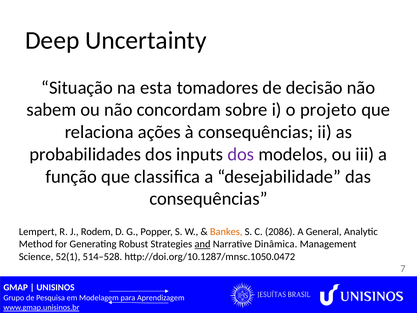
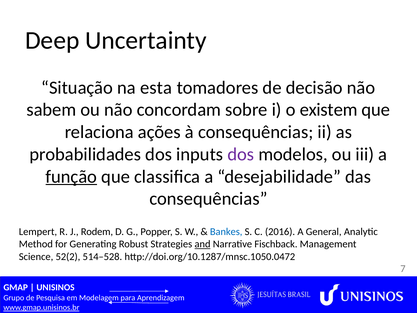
projeto: projeto -> existem
função underline: none -> present
Bankes colour: orange -> blue
2086: 2086 -> 2016
Dinâmica: Dinâmica -> Fischback
52(1: 52(1 -> 52(2
